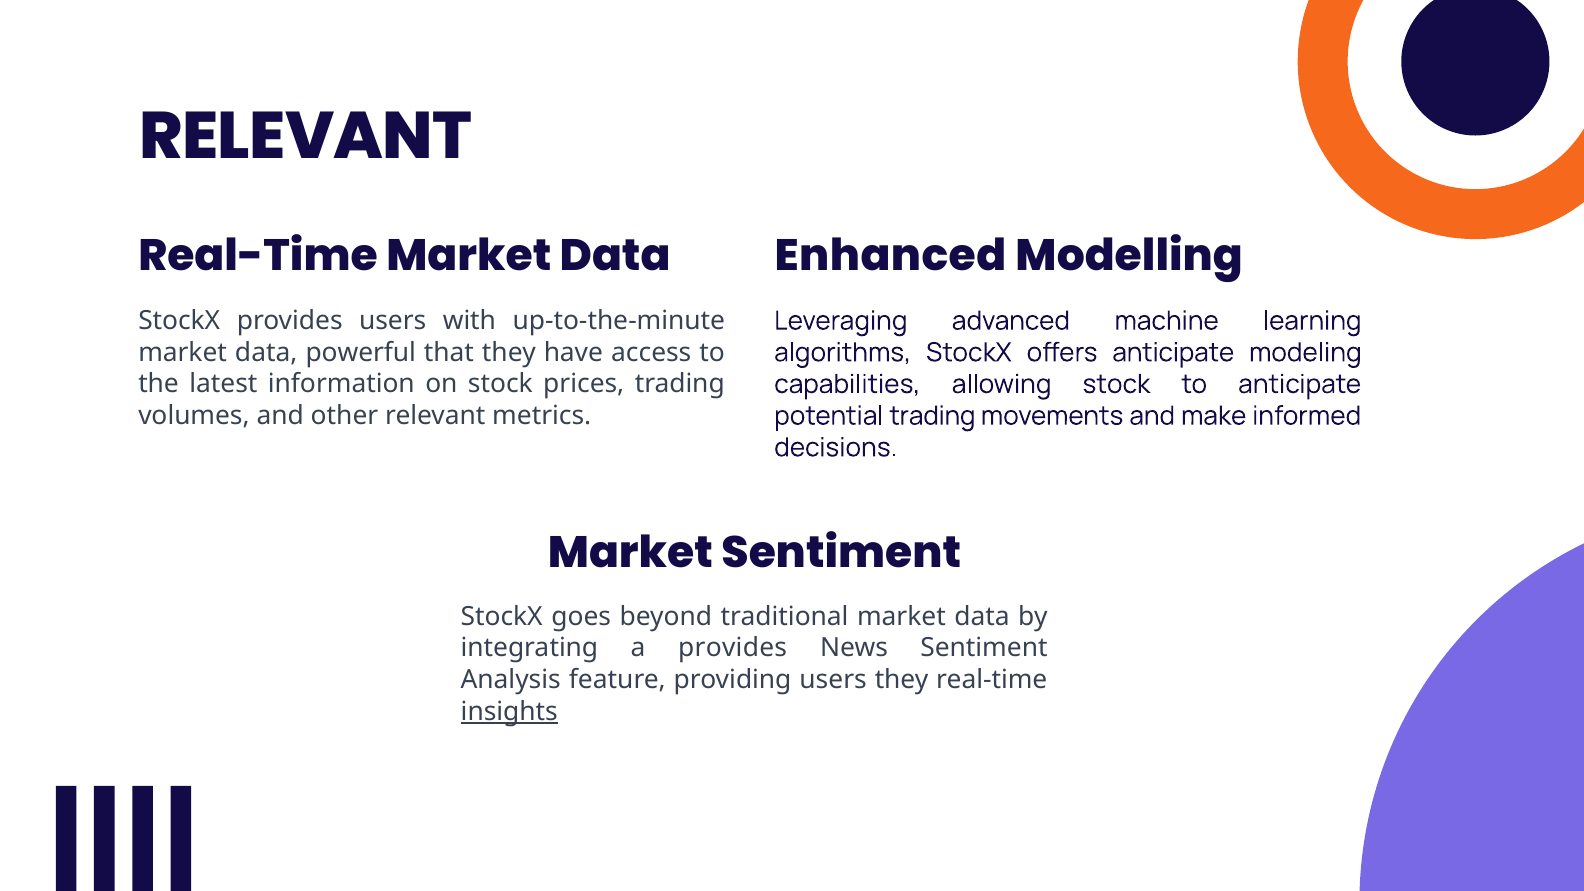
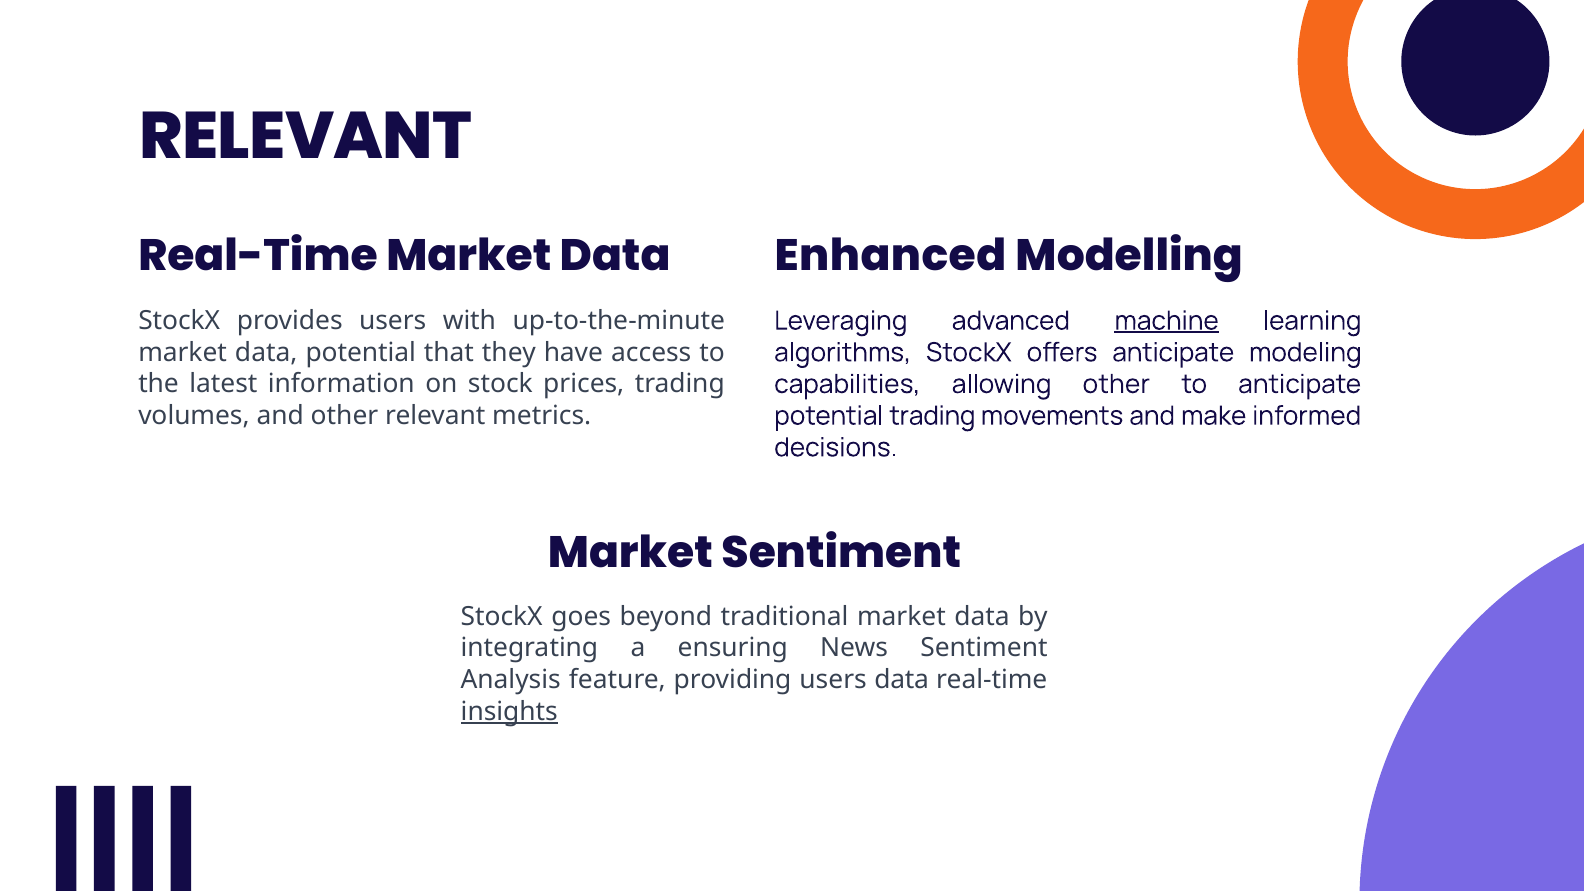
machine underline: none -> present
data powerful: powerful -> potential
allowing stock: stock -> other
a provides: provides -> ensuring
users they: they -> data
